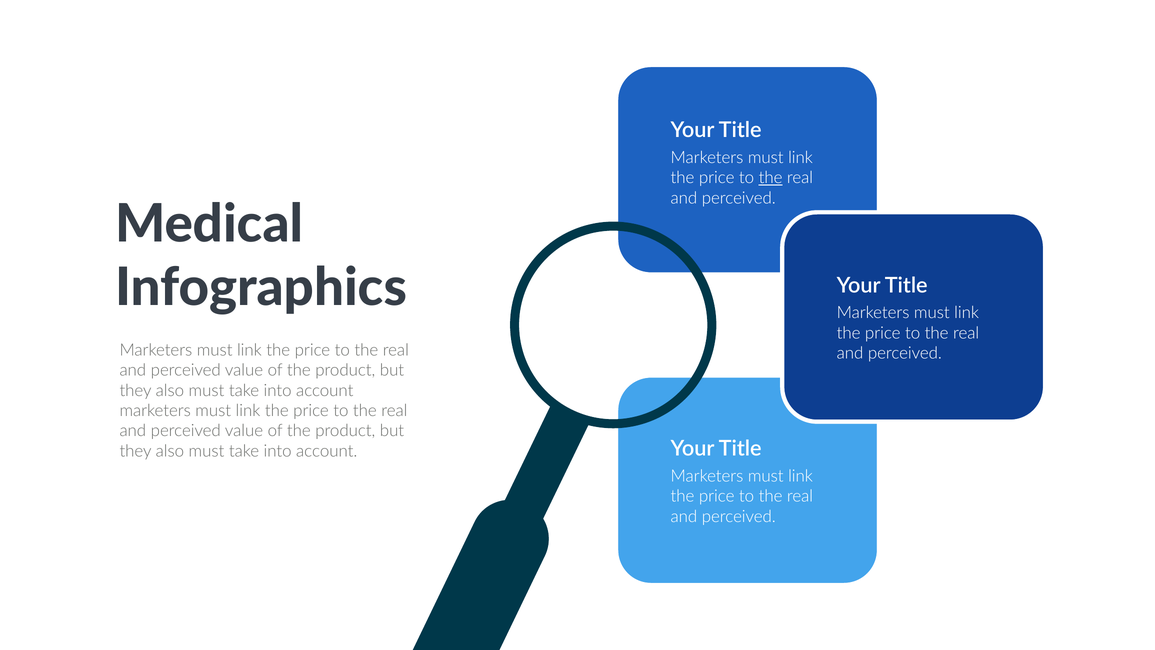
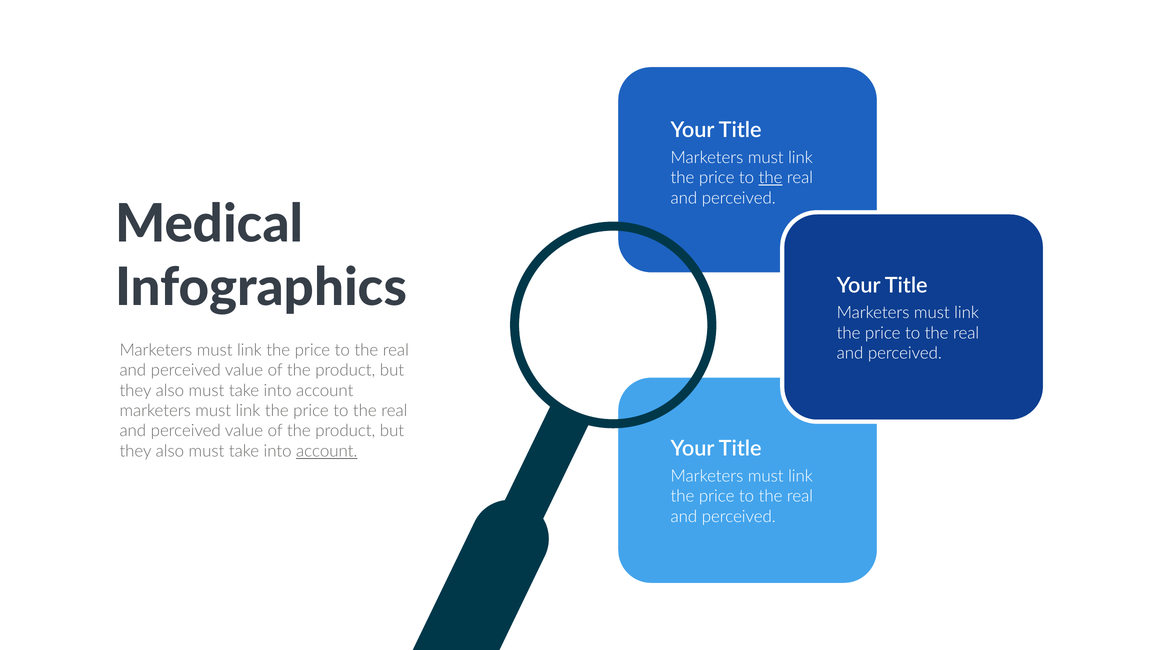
account at (327, 451) underline: none -> present
